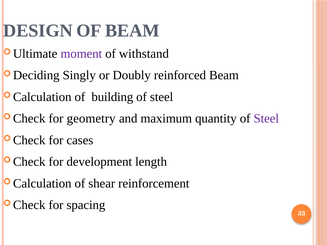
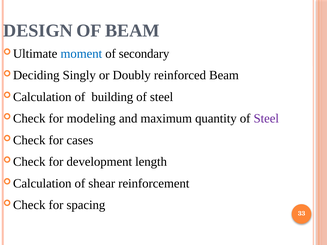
moment colour: purple -> blue
withstand: withstand -> secondary
geometry: geometry -> modeling
